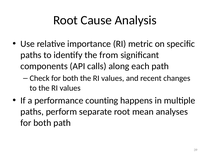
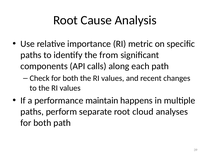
counting: counting -> maintain
mean: mean -> cloud
